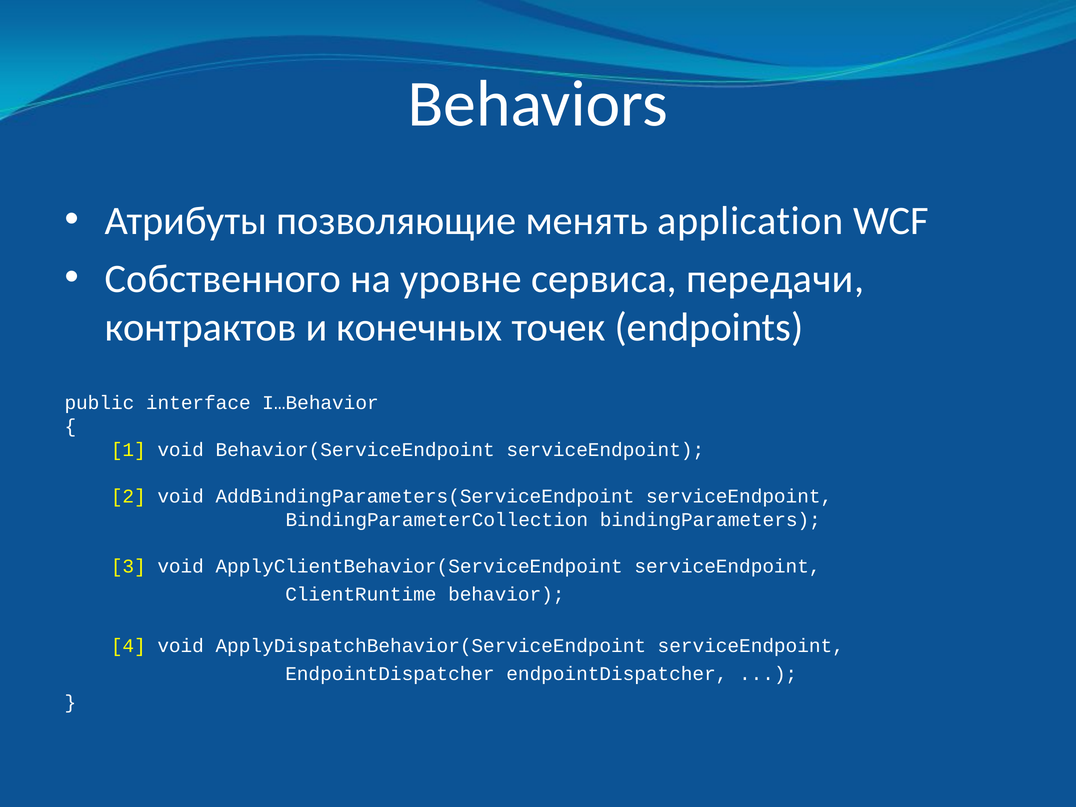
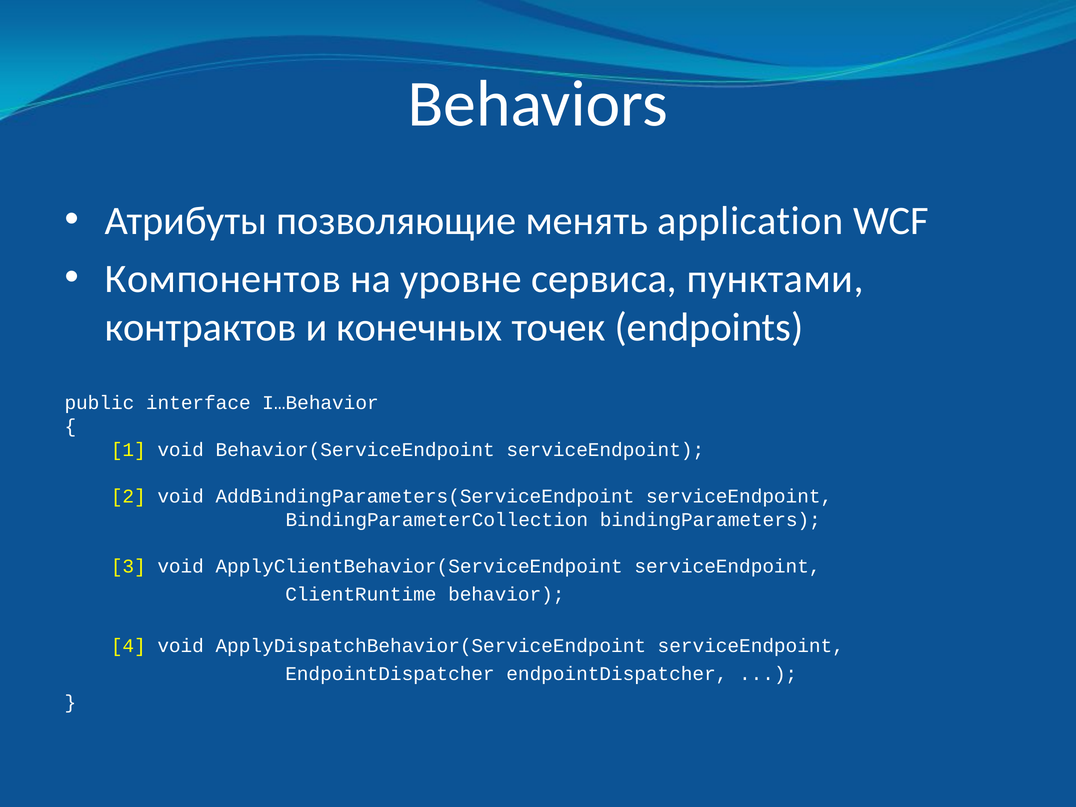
Собственного: Собственного -> Компонентов
передачи: передачи -> пунктами
